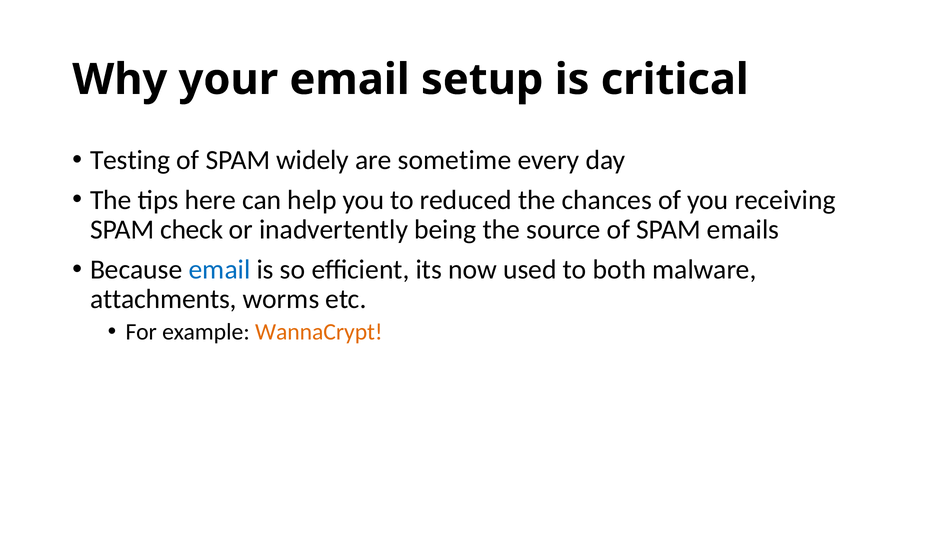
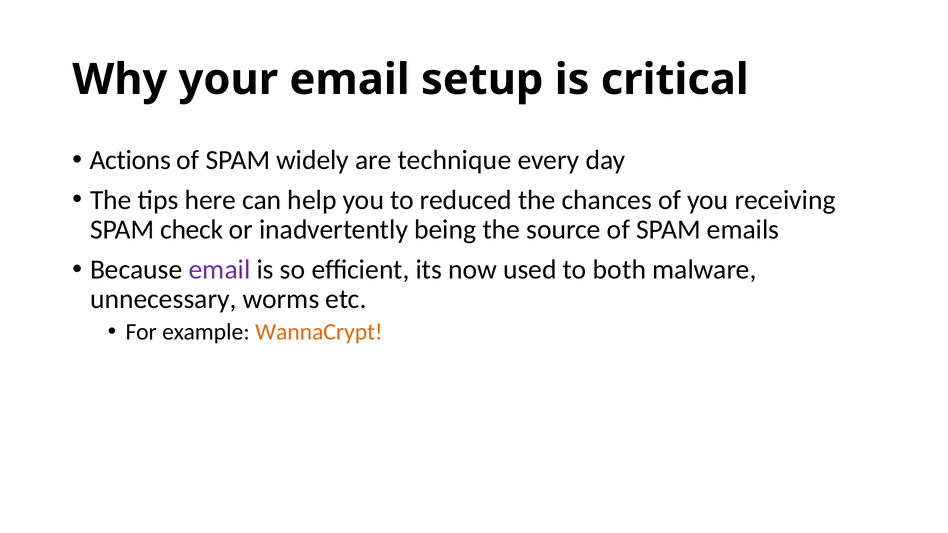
Testing: Testing -> Actions
sometime: sometime -> technique
email at (220, 270) colour: blue -> purple
attachments: attachments -> unnecessary
